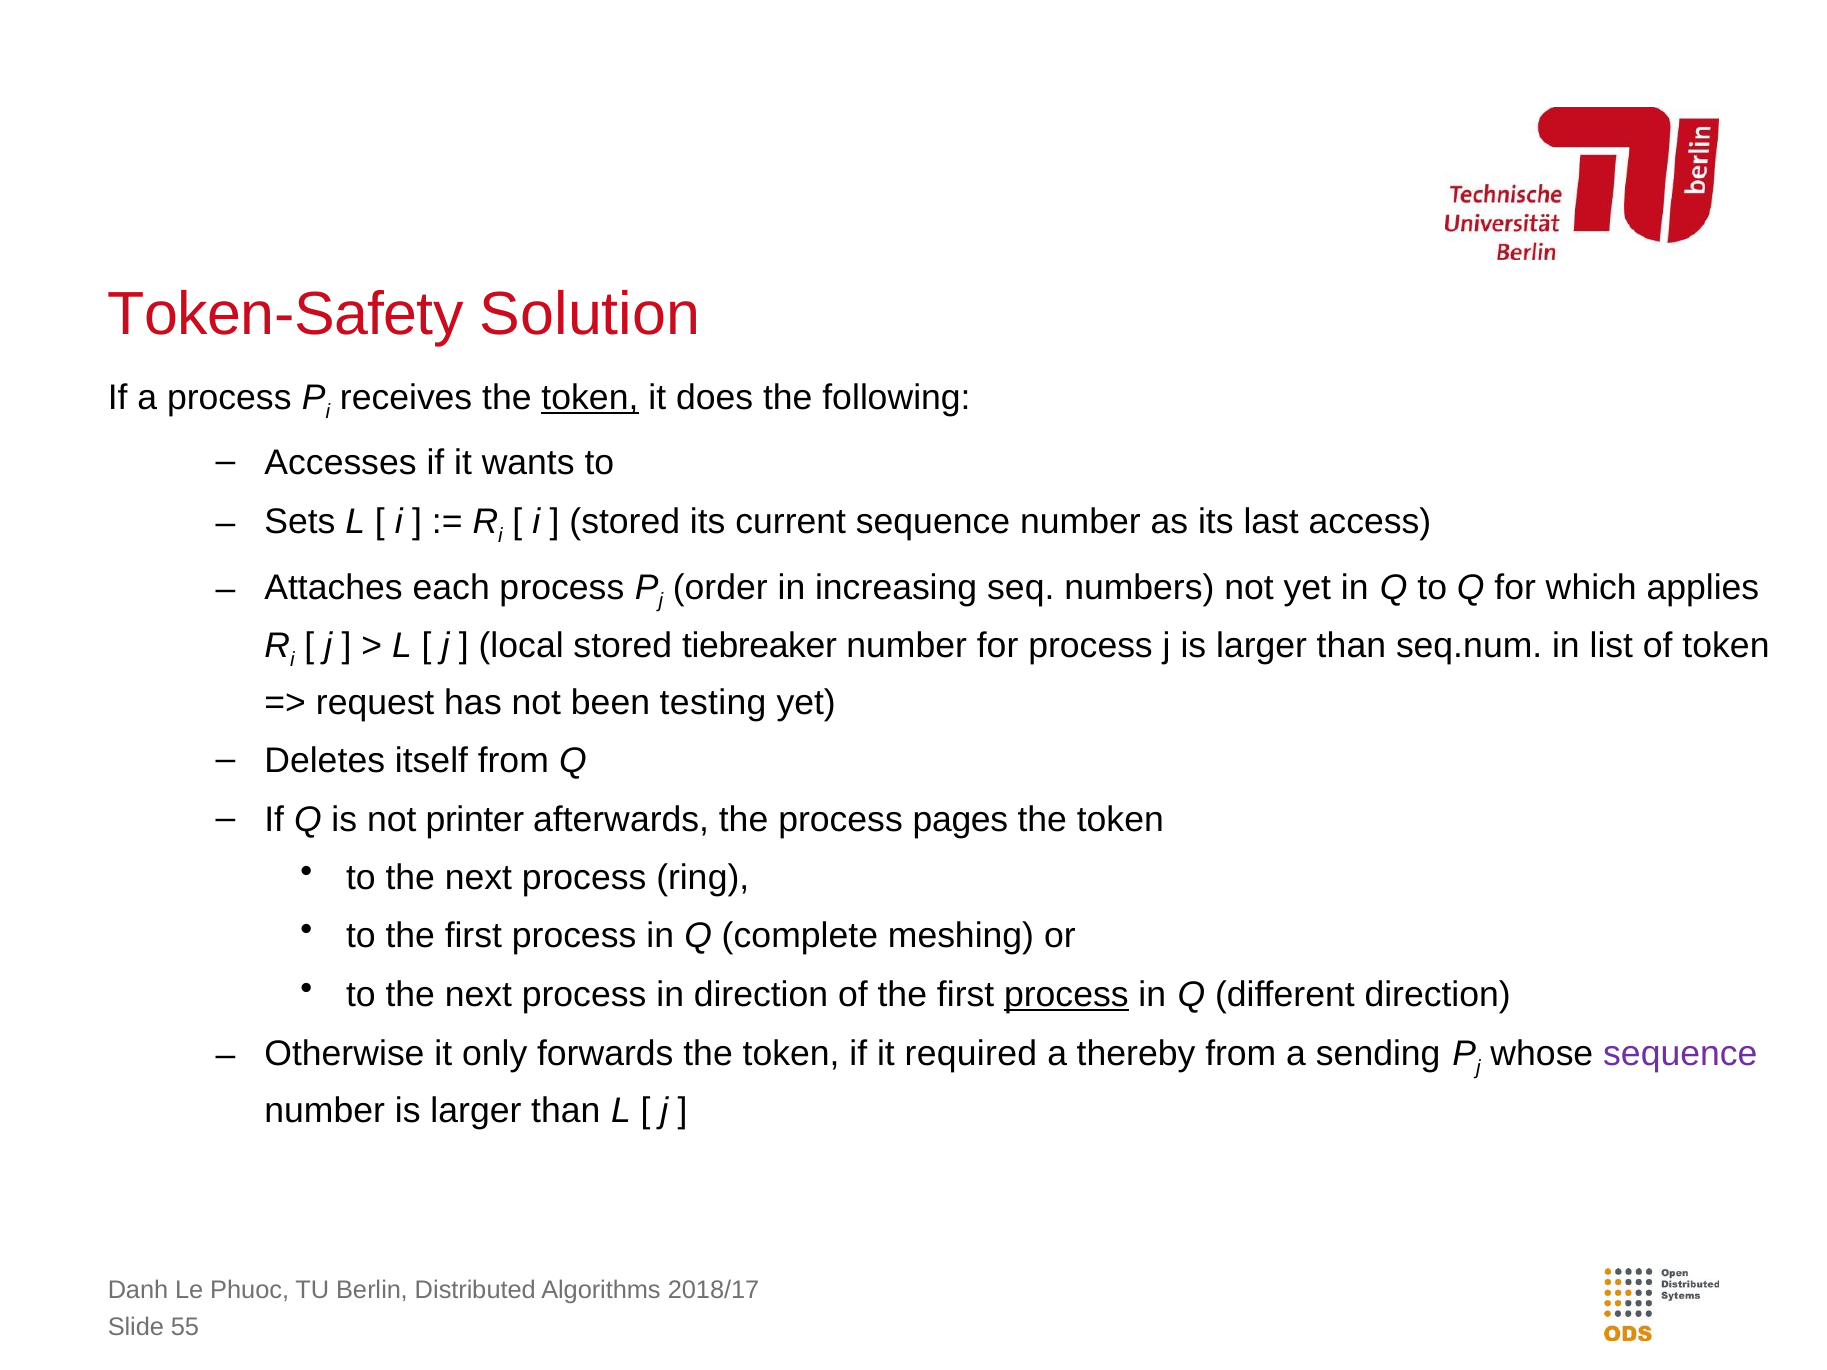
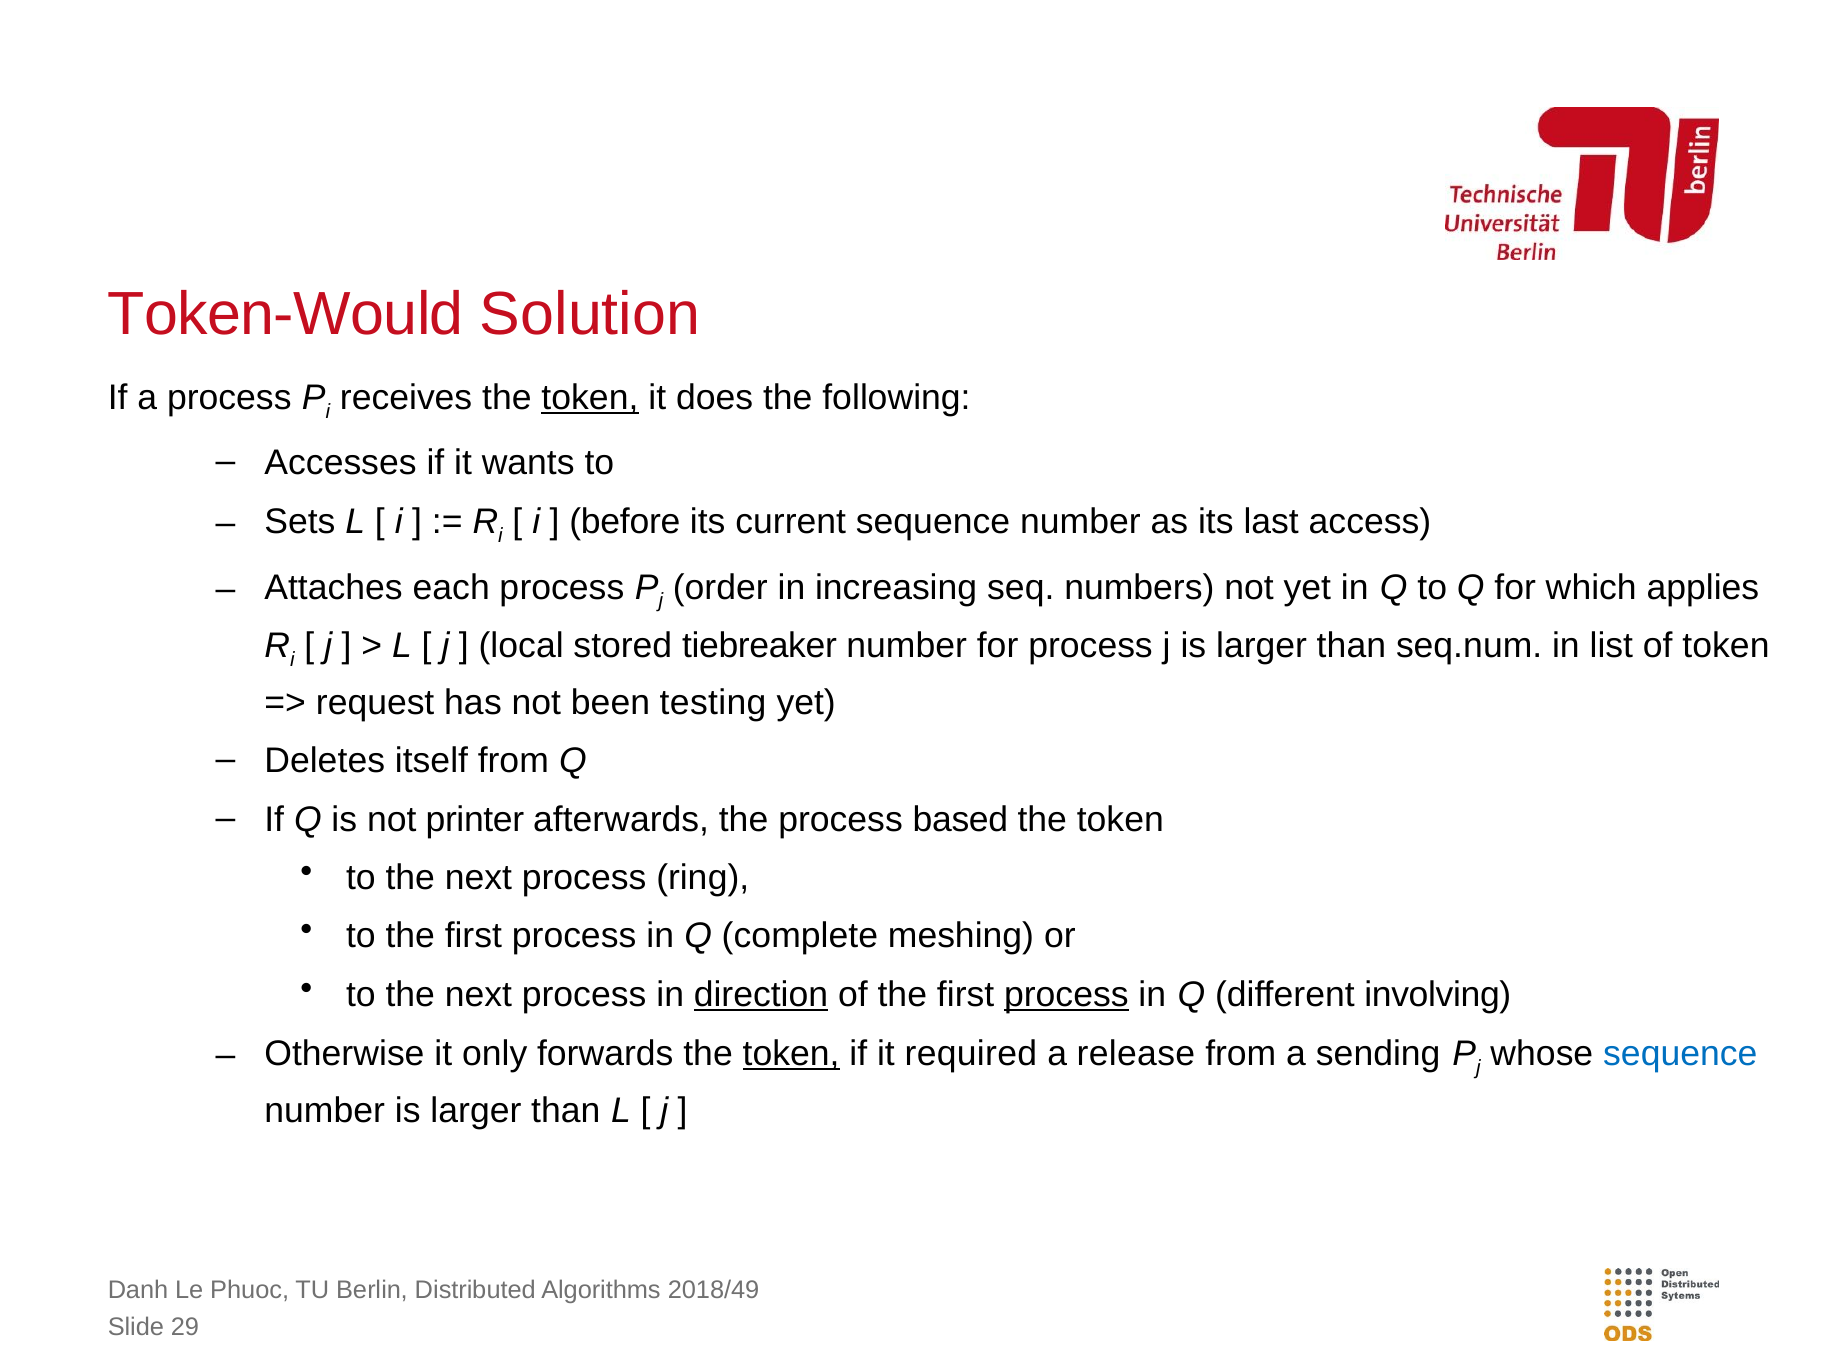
Token-Safety: Token-Safety -> Token-Would
stored at (625, 522): stored -> before
pages: pages -> based
direction at (761, 995) underline: none -> present
different direction: direction -> involving
token at (791, 1054) underline: none -> present
thereby: thereby -> release
sequence at (1680, 1054) colour: purple -> blue
2018/17: 2018/17 -> 2018/49
55: 55 -> 29
